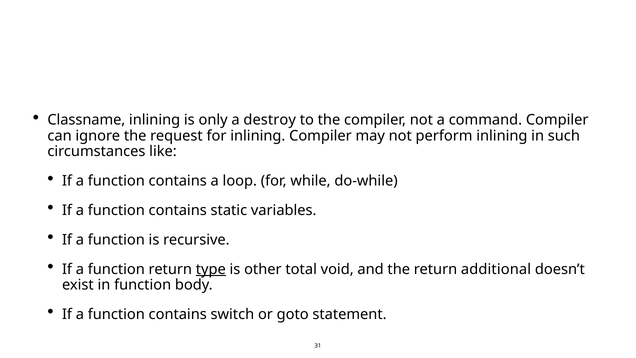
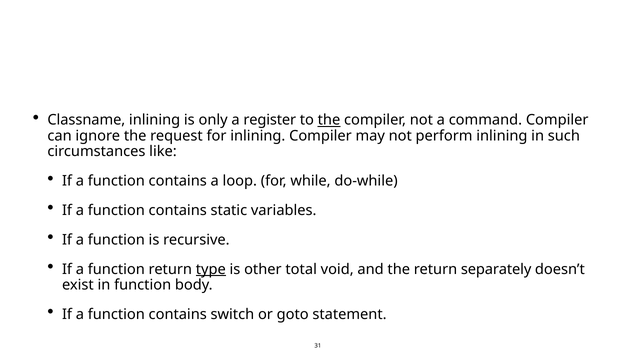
destroy: destroy -> register
the at (329, 120) underline: none -> present
additional: additional -> separately
